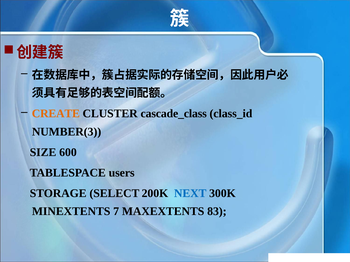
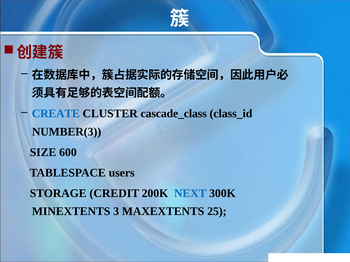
CREATE colour: orange -> blue
SELECT: SELECT -> CREDIT
7: 7 -> 3
83: 83 -> 25
